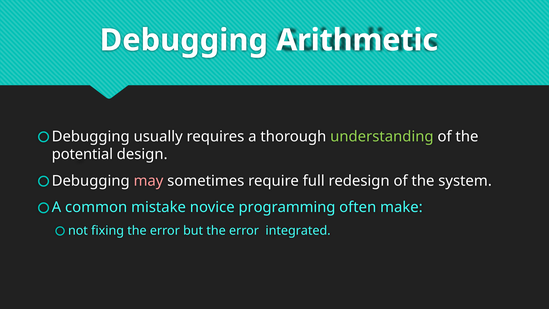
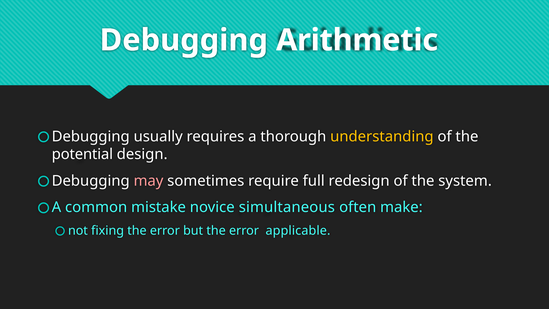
understanding colour: light green -> yellow
programming: programming -> simultaneous
integrated: integrated -> applicable
